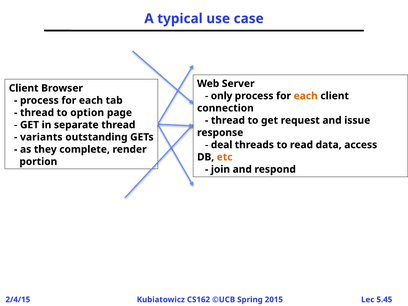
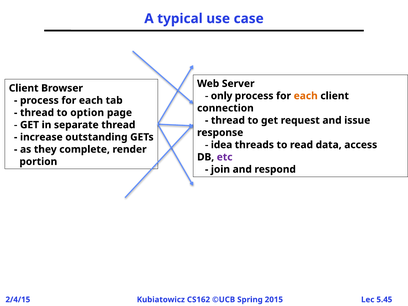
variants: variants -> increase
deal: deal -> idea
etc colour: orange -> purple
